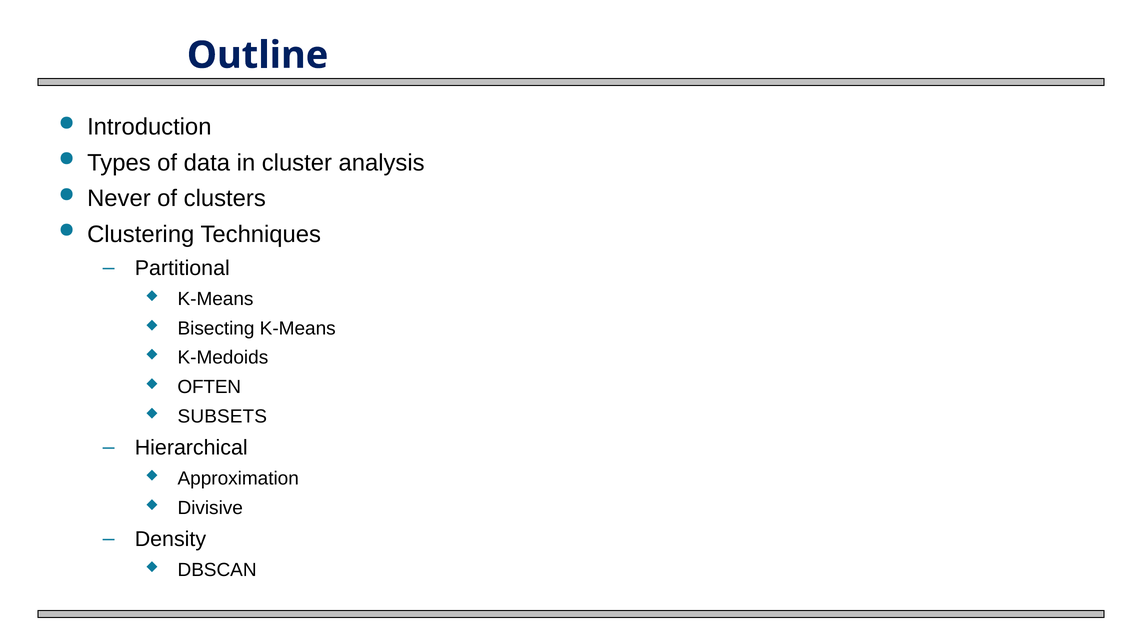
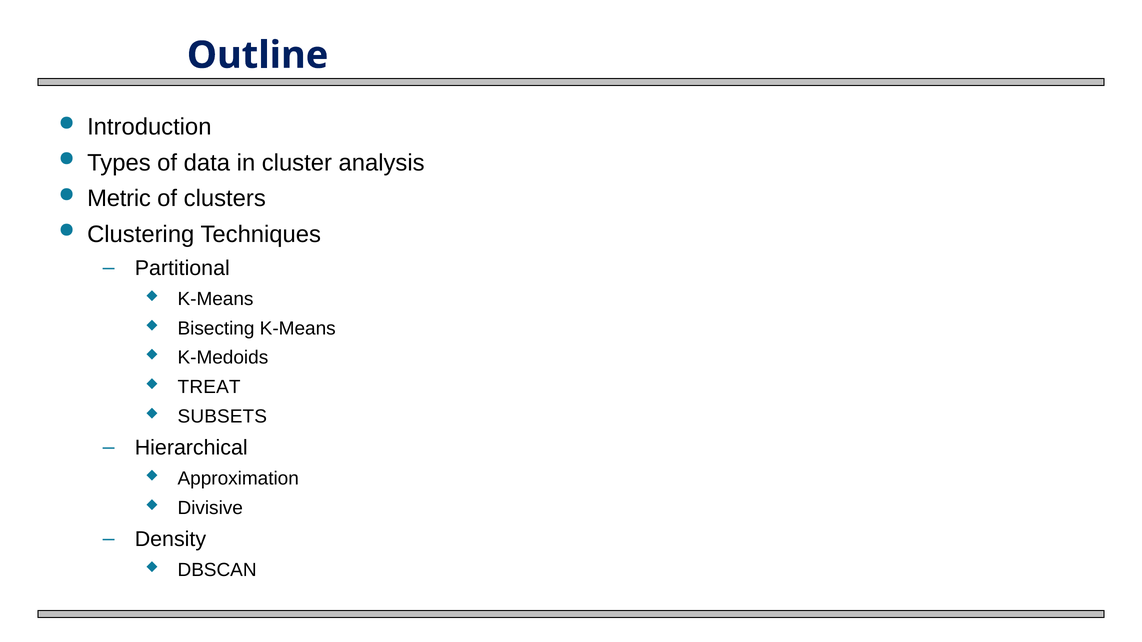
Never: Never -> Metric
OFTEN: OFTEN -> TREAT
